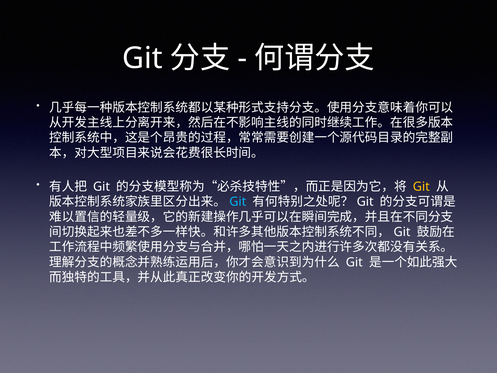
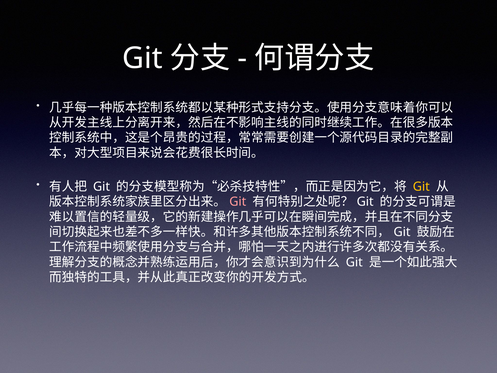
Git at (238, 202) colour: light blue -> pink
